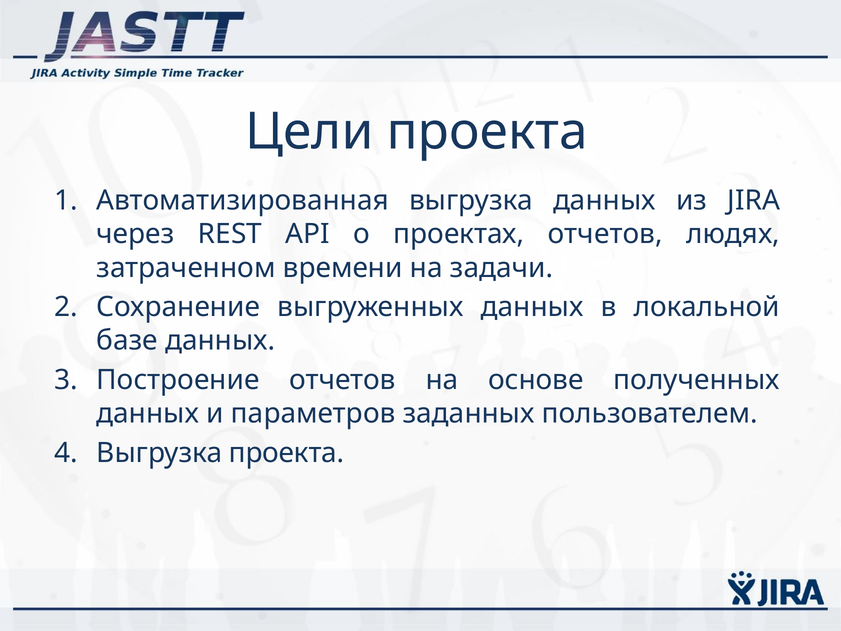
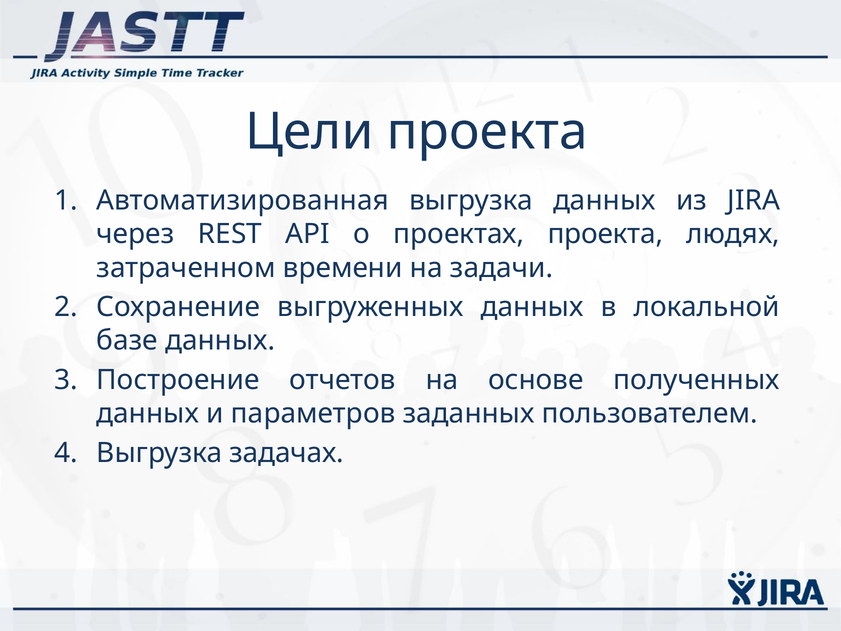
проектах отчетов: отчетов -> проекта
Выгрузка проекта: проекта -> задачах
